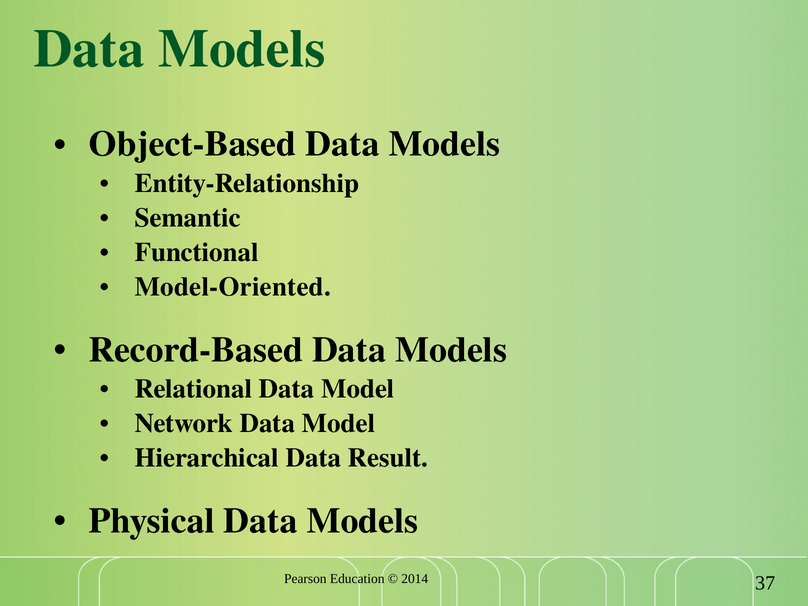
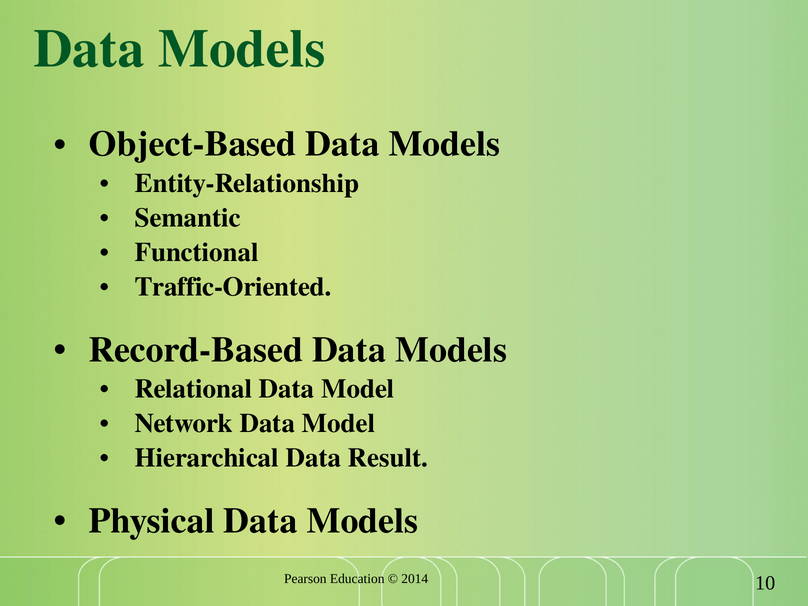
Model-Oriented: Model-Oriented -> Traffic-Oriented
37: 37 -> 10
